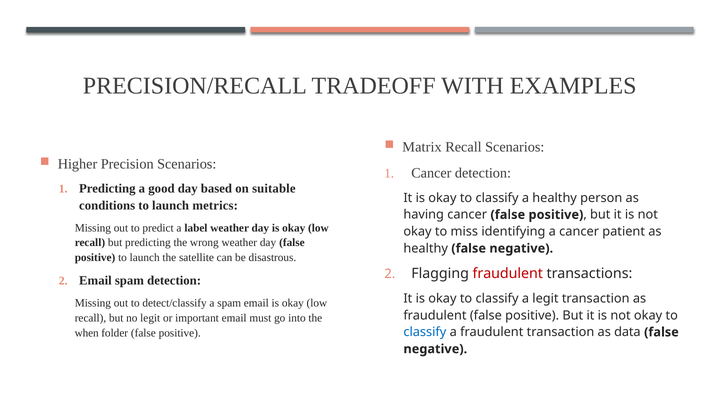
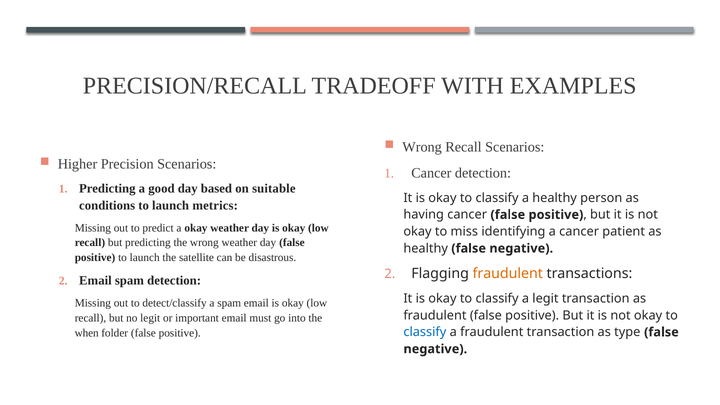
Matrix at (422, 147): Matrix -> Wrong
a label: label -> okay
fraudulent at (508, 274) colour: red -> orange
data: data -> type
